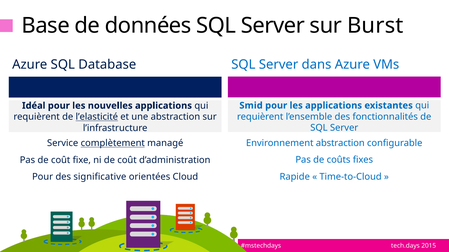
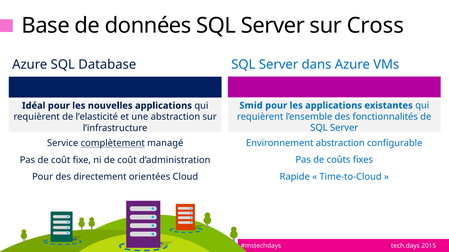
Burst: Burst -> Cross
l’elasticité underline: present -> none
significative: significative -> directement
